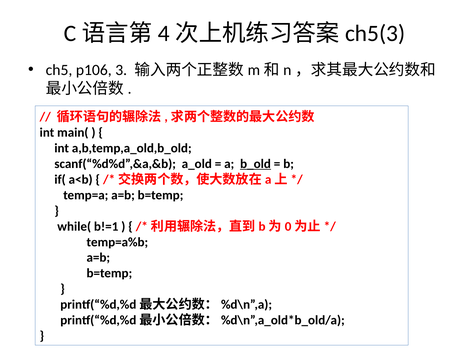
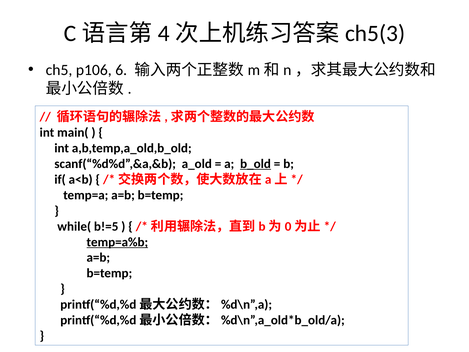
3: 3 -> 6
b!=1: b!=1 -> b!=5
temp=a%b underline: none -> present
